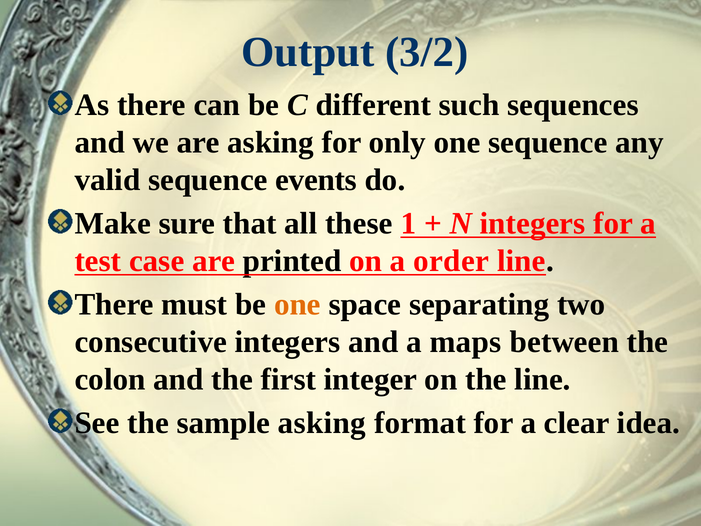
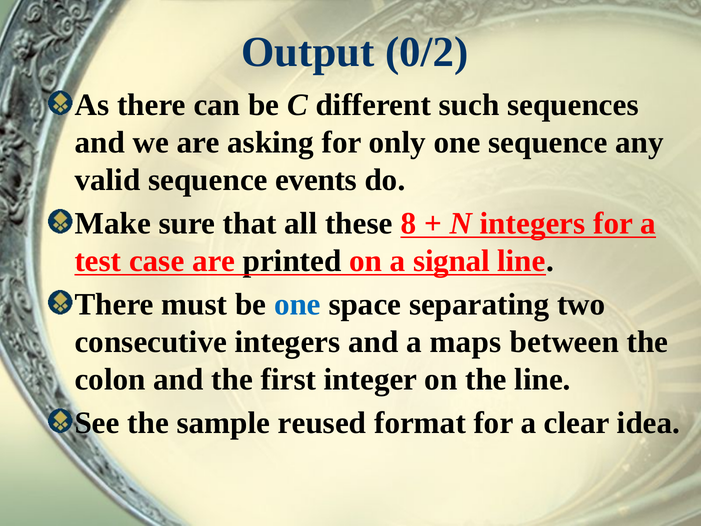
3/2: 3/2 -> 0/2
1: 1 -> 8
order: order -> signal
one at (297, 305) colour: orange -> blue
sample asking: asking -> reused
